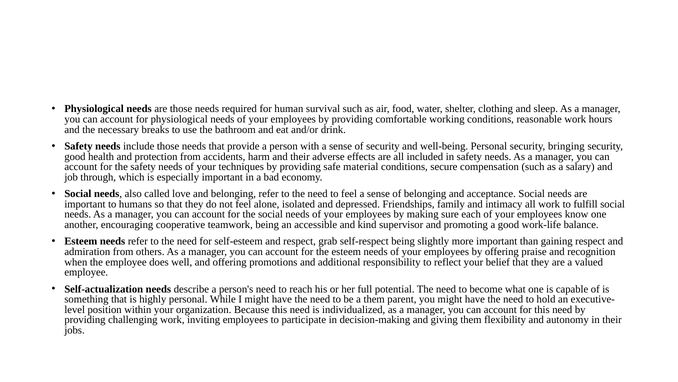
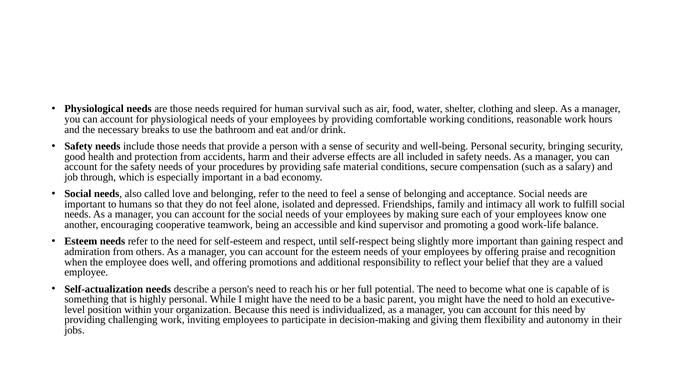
techniques: techniques -> procedures
grab: grab -> until
a them: them -> basic
